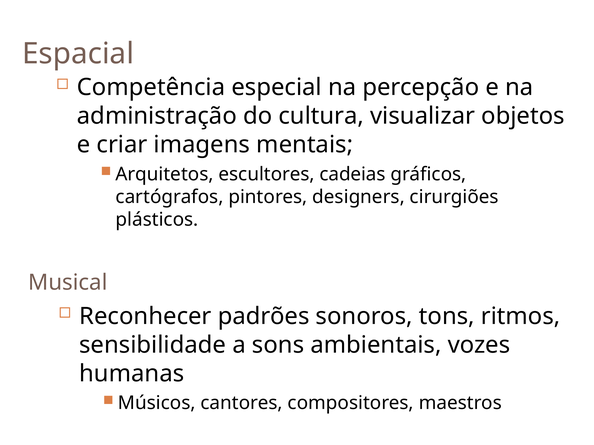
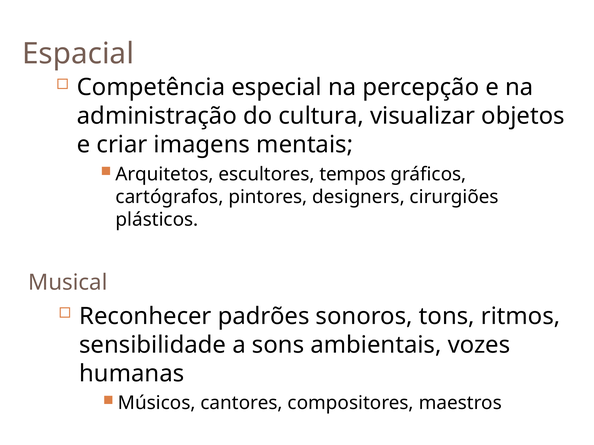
cadeias: cadeias -> tempos
